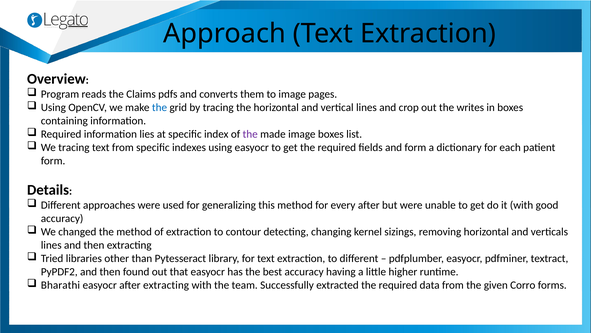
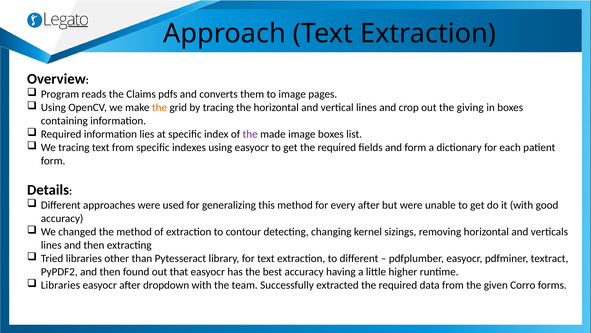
the at (160, 107) colour: blue -> orange
writes: writes -> giving
Bharathi at (60, 285): Bharathi -> Libraries
after extracting: extracting -> dropdown
